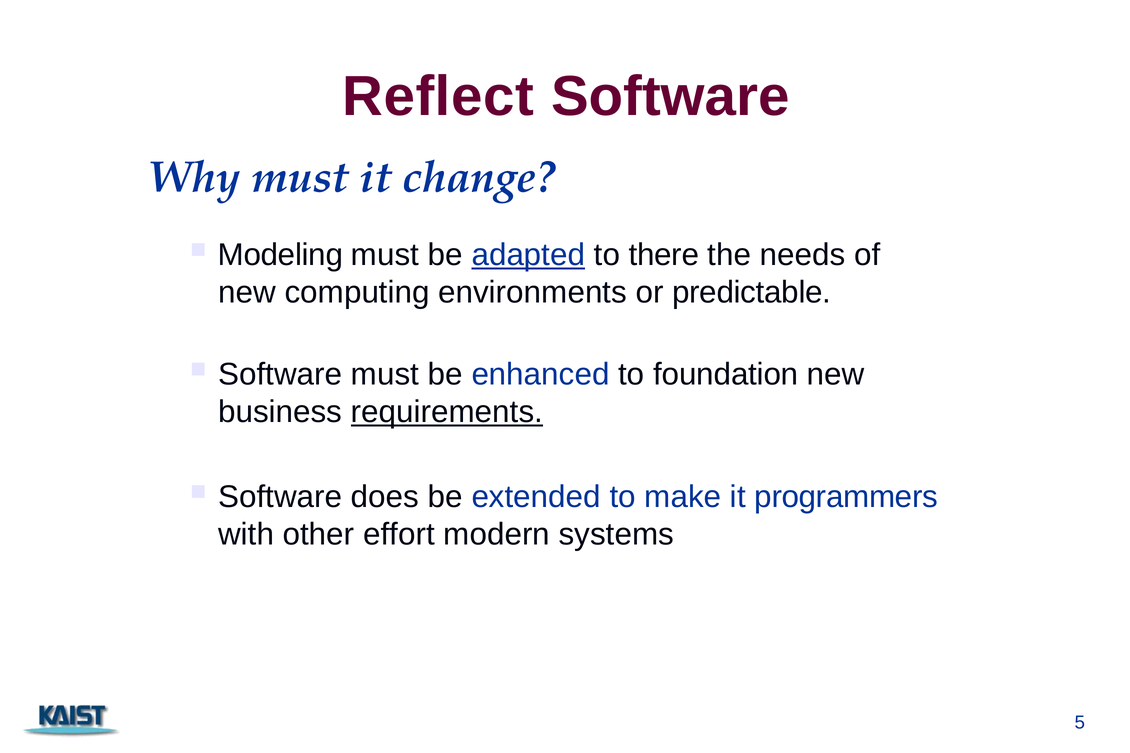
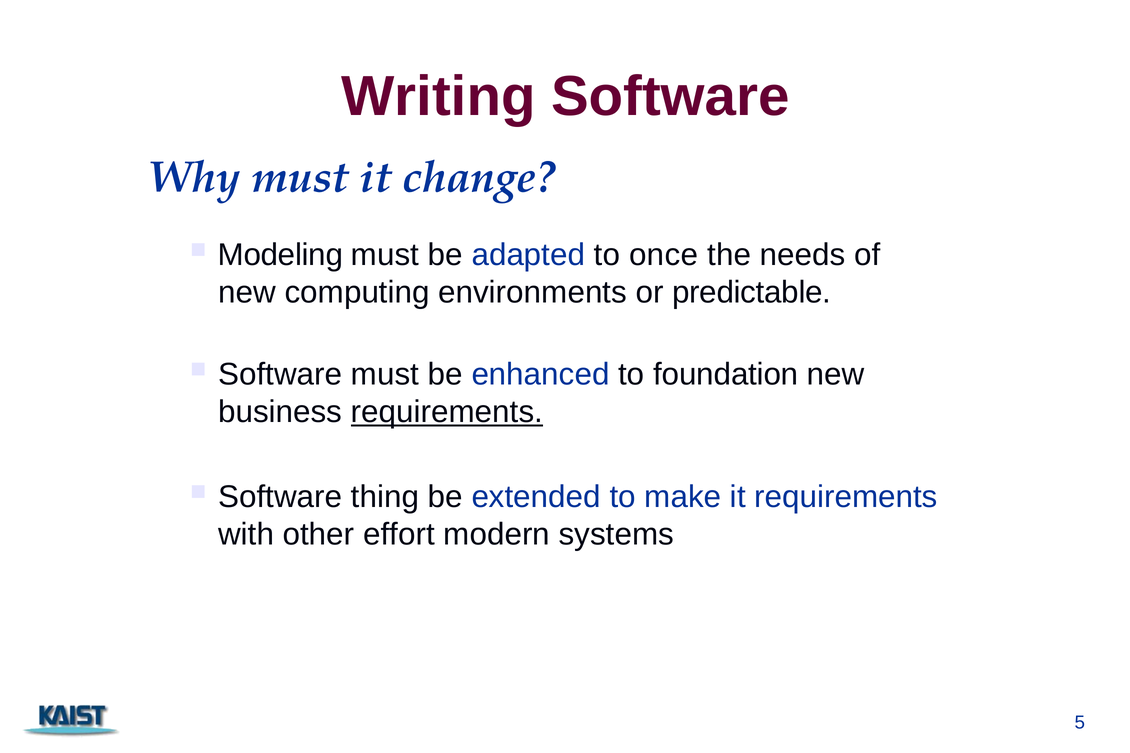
Reflect: Reflect -> Writing
adapted underline: present -> none
there: there -> once
does: does -> thing
it programmers: programmers -> requirements
